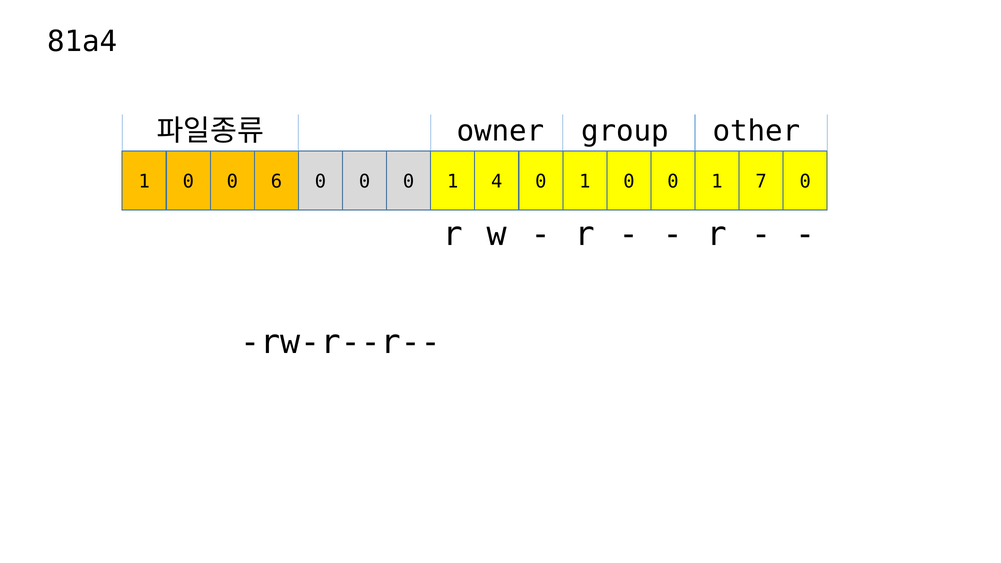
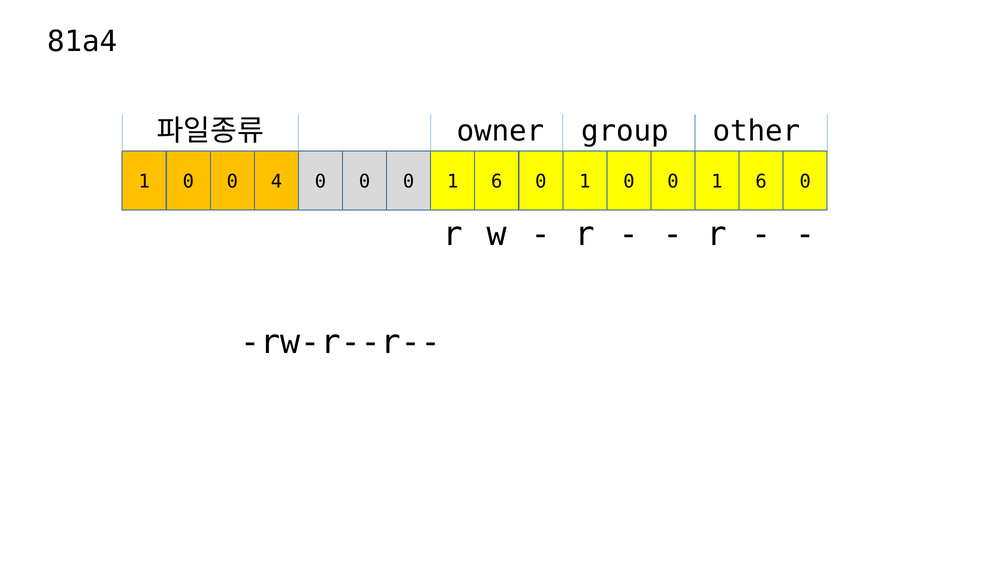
6: 6 -> 4
4 at (497, 182): 4 -> 6
7 at (761, 182): 7 -> 6
